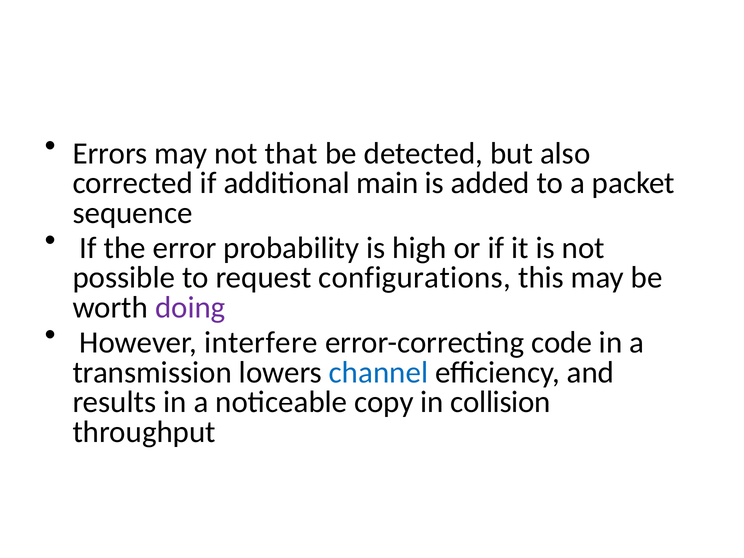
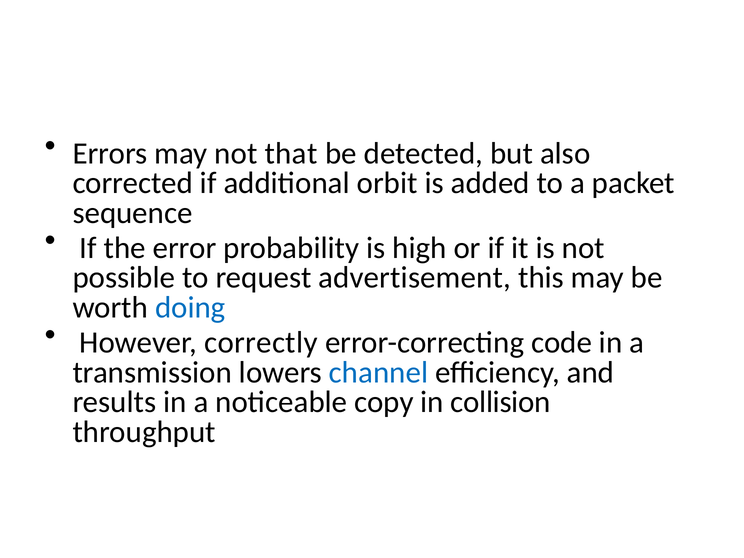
main: main -> orbit
configurations: configurations -> advertisement
doing colour: purple -> blue
interfere: interfere -> correctly
